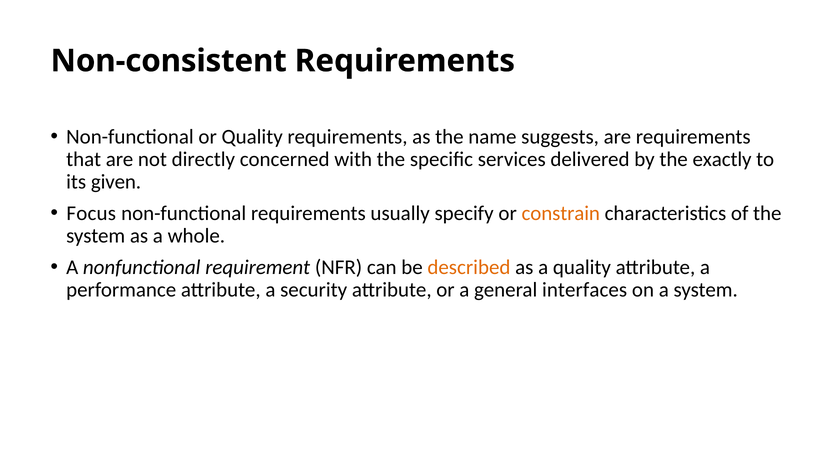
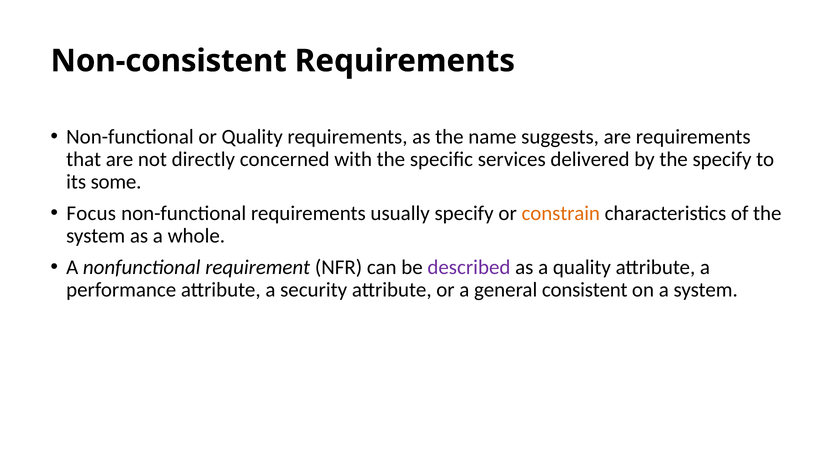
the exactly: exactly -> specify
given: given -> some
described colour: orange -> purple
interfaces: interfaces -> consistent
